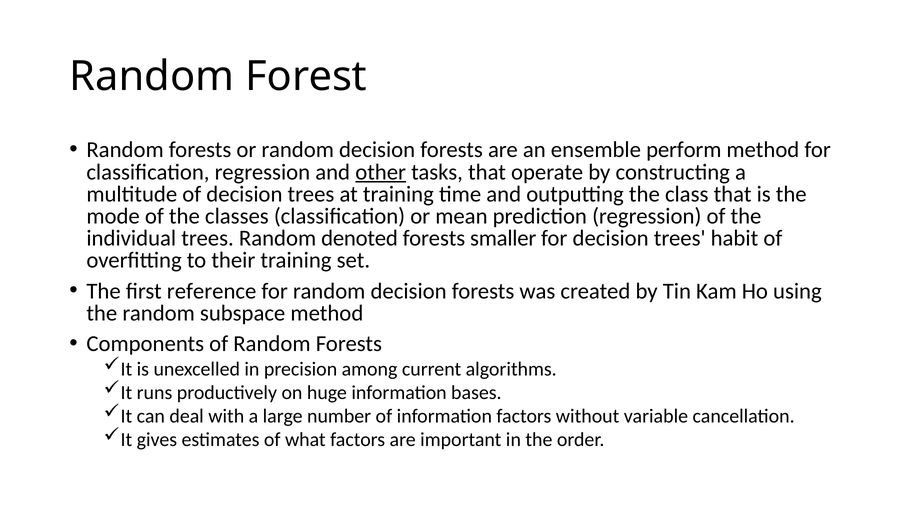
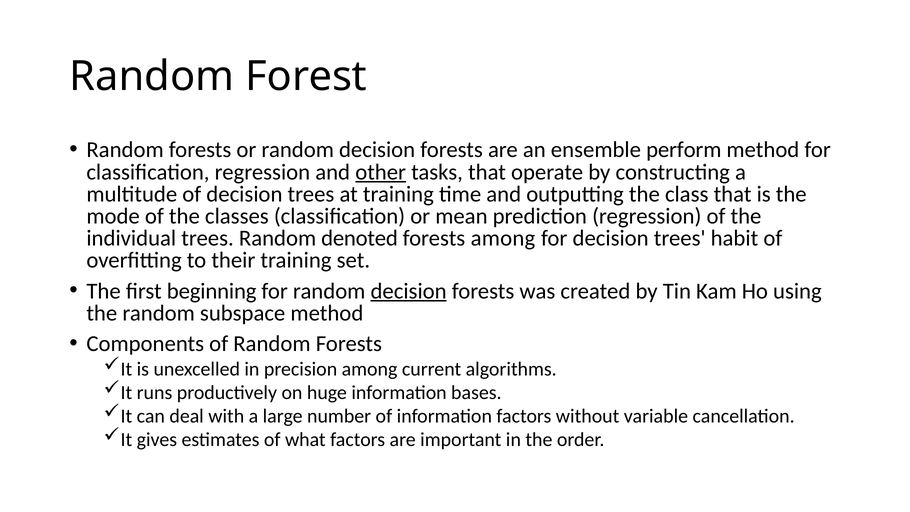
forests smaller: smaller -> among
reference: reference -> beginning
decision at (409, 291) underline: none -> present
